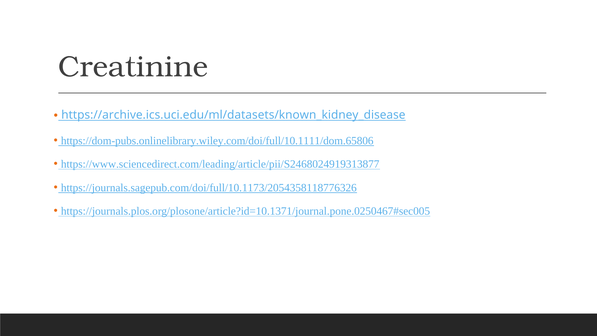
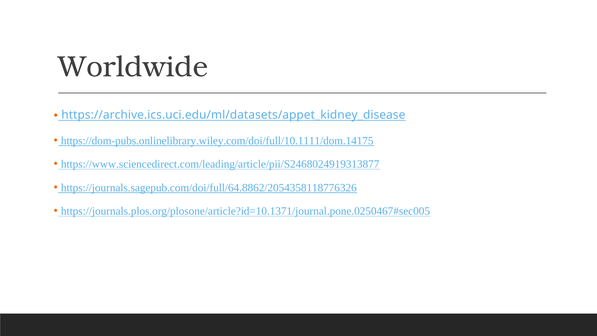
Creatinine: Creatinine -> Worldwide
https://archive.ics.uci.edu/ml/datasets/known_kidney_disease: https://archive.ics.uci.edu/ml/datasets/known_kidney_disease -> https://archive.ics.uci.edu/ml/datasets/appet_kidney_disease
https://dom-pubs.onlinelibrary.wiley.com/doi/full/10.1111/dom.65806: https://dom-pubs.onlinelibrary.wiley.com/doi/full/10.1111/dom.65806 -> https://dom-pubs.onlinelibrary.wiley.com/doi/full/10.1111/dom.14175
https://journals.sagepub.com/doi/full/10.1173/2054358118776326: https://journals.sagepub.com/doi/full/10.1173/2054358118776326 -> https://journals.sagepub.com/doi/full/64.8862/2054358118776326
